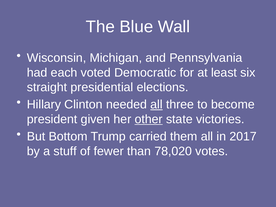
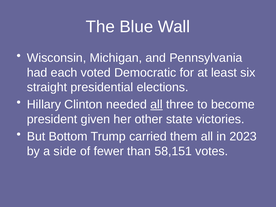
other underline: present -> none
2017: 2017 -> 2023
stuff: stuff -> side
78,020: 78,020 -> 58,151
